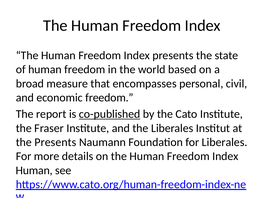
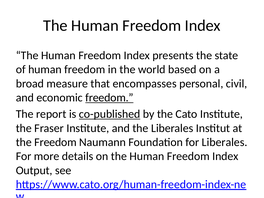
freedom at (109, 98) underline: none -> present
the Presents: Presents -> Freedom
Human at (34, 170): Human -> Output
